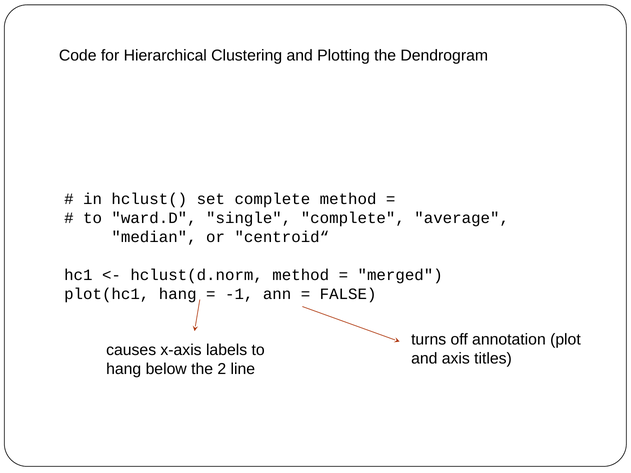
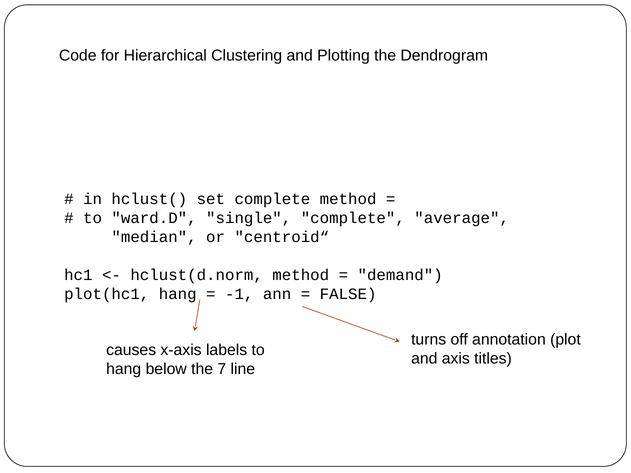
merged: merged -> demand
2: 2 -> 7
